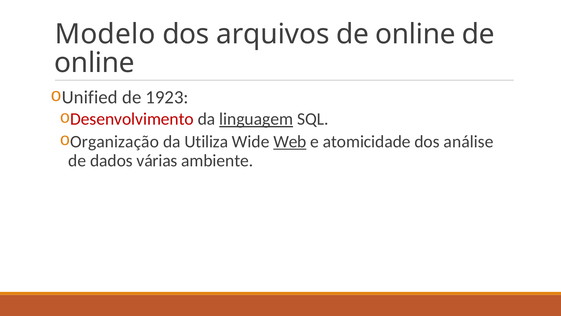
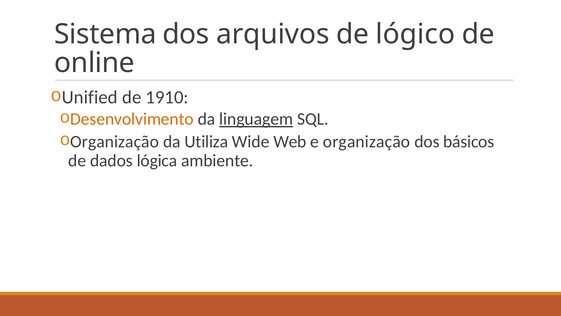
Modelo: Modelo -> Sistema
online at (415, 34): online -> lógico
1923: 1923 -> 1910
Desenvolvimento colour: red -> orange
Web underline: present -> none
e atomicidade: atomicidade -> organização
análise: análise -> básicos
várias: várias -> lógica
